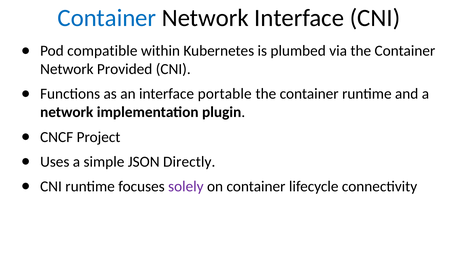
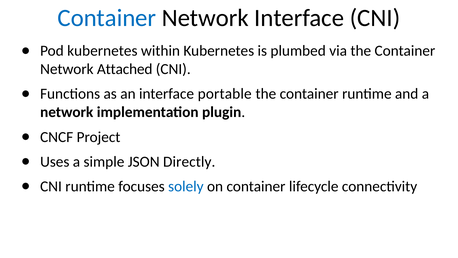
Pod compatible: compatible -> kubernetes
Provided: Provided -> Attached
solely colour: purple -> blue
